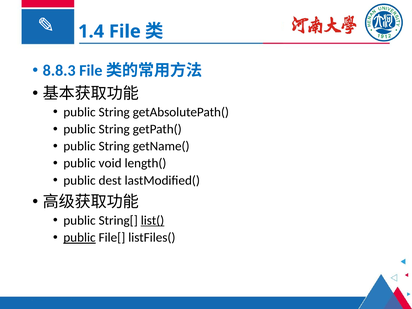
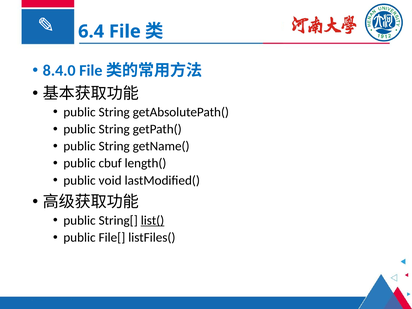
1.4: 1.4 -> 6.4
8.8.3: 8.8.3 -> 8.4.0
void: void -> cbuf
dest: dest -> void
public at (79, 238) underline: present -> none
